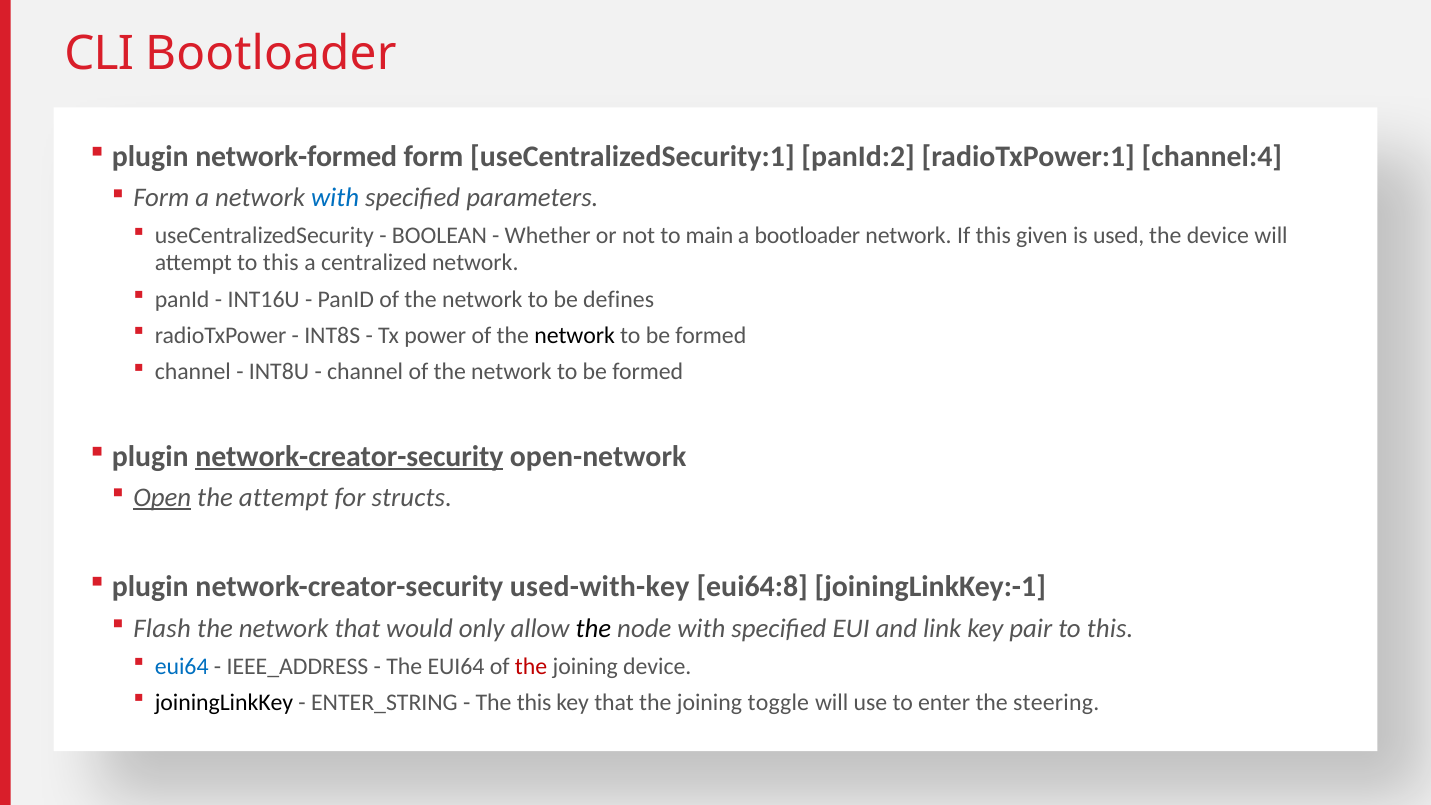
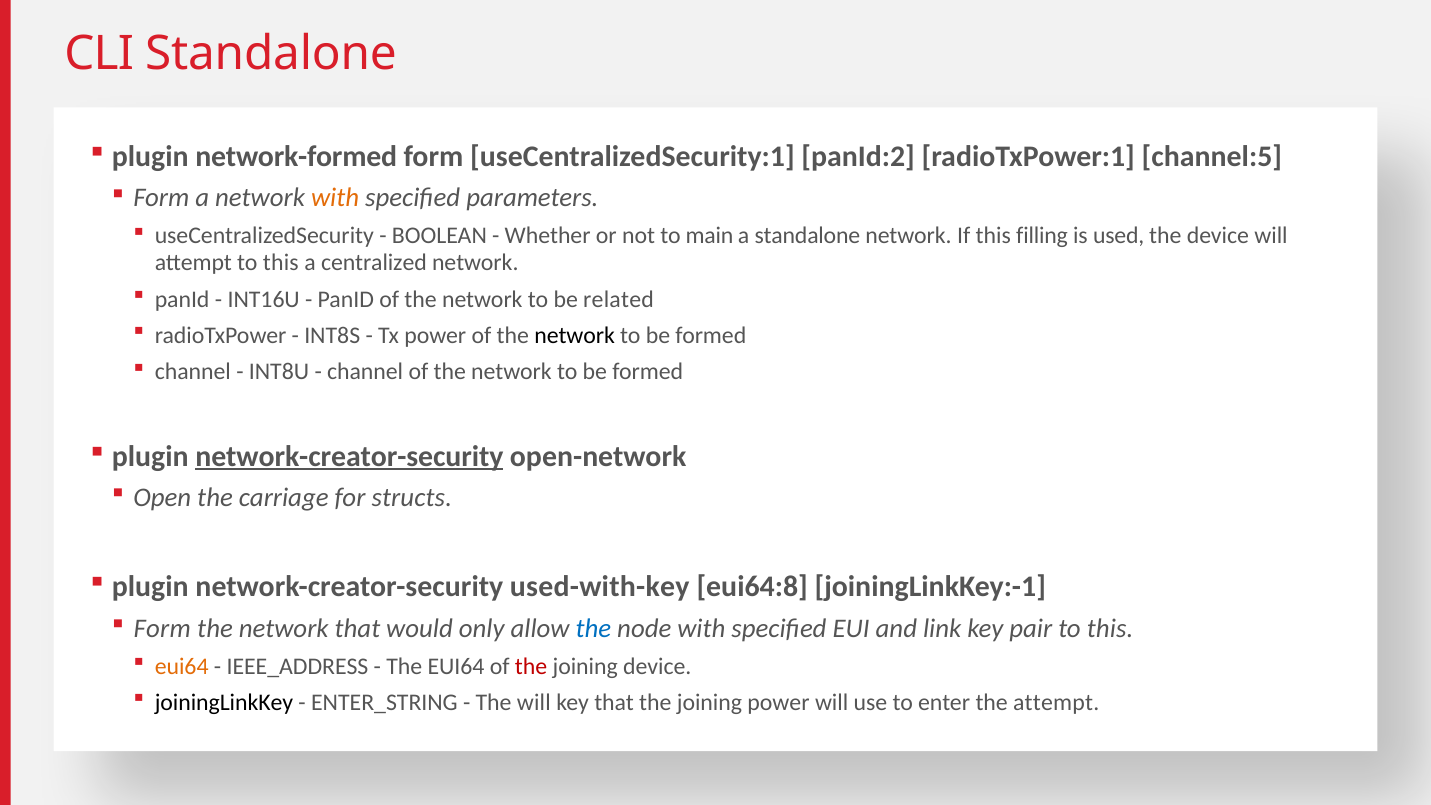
CLI Bootloader: Bootloader -> Standalone
channel:4: channel:4 -> channel:5
with at (335, 198) colour: blue -> orange
a bootloader: bootloader -> standalone
given: given -> filling
defines: defines -> related
Open underline: present -> none
the attempt: attempt -> carriage
Flash at (162, 628): Flash -> Form
the at (593, 628) colour: black -> blue
eui64 at (182, 666) colour: blue -> orange
The this: this -> will
joining toggle: toggle -> power
the steering: steering -> attempt
